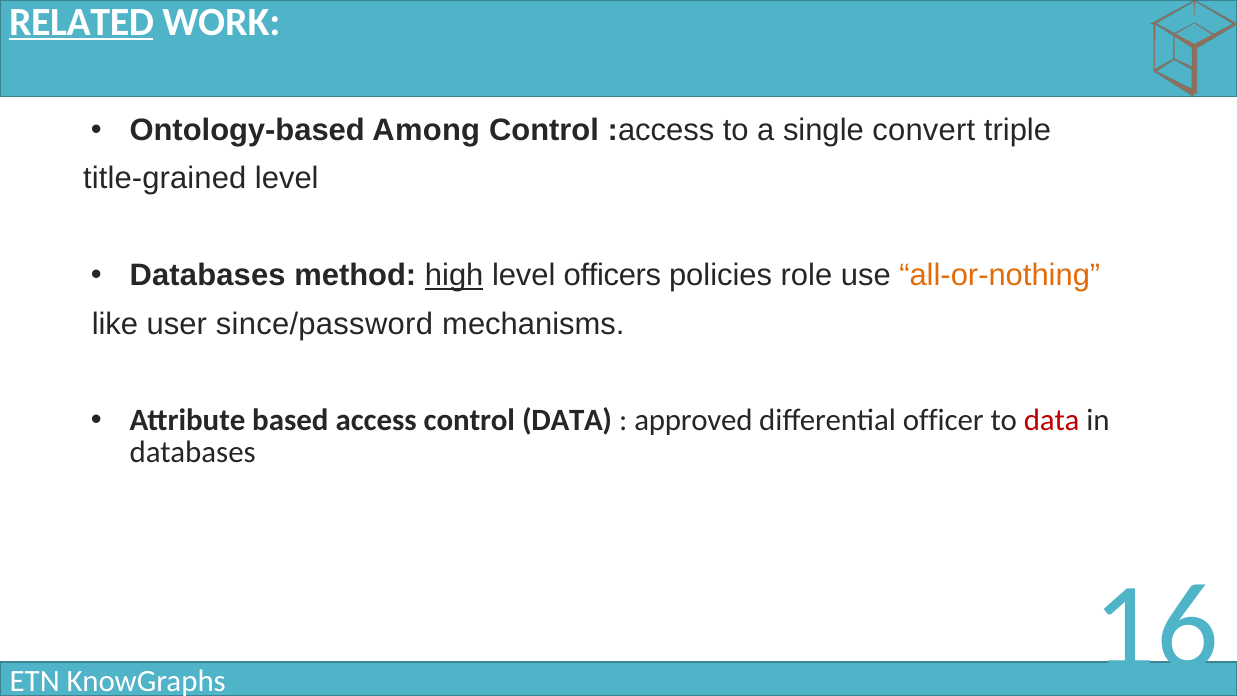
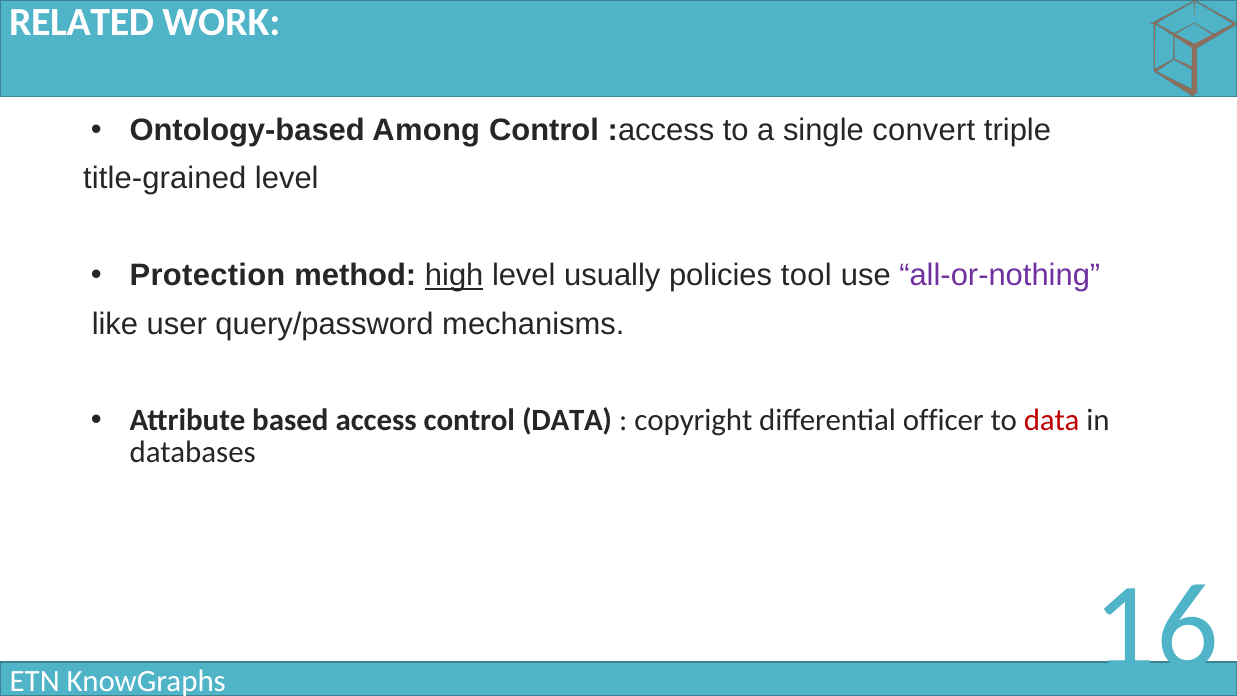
RELATED underline: present -> none
Databases at (208, 275): Databases -> Protection
officers: officers -> usually
role: role -> tool
all-or-nothing colour: orange -> purple
since/password: since/password -> query/password
approved: approved -> copyright
